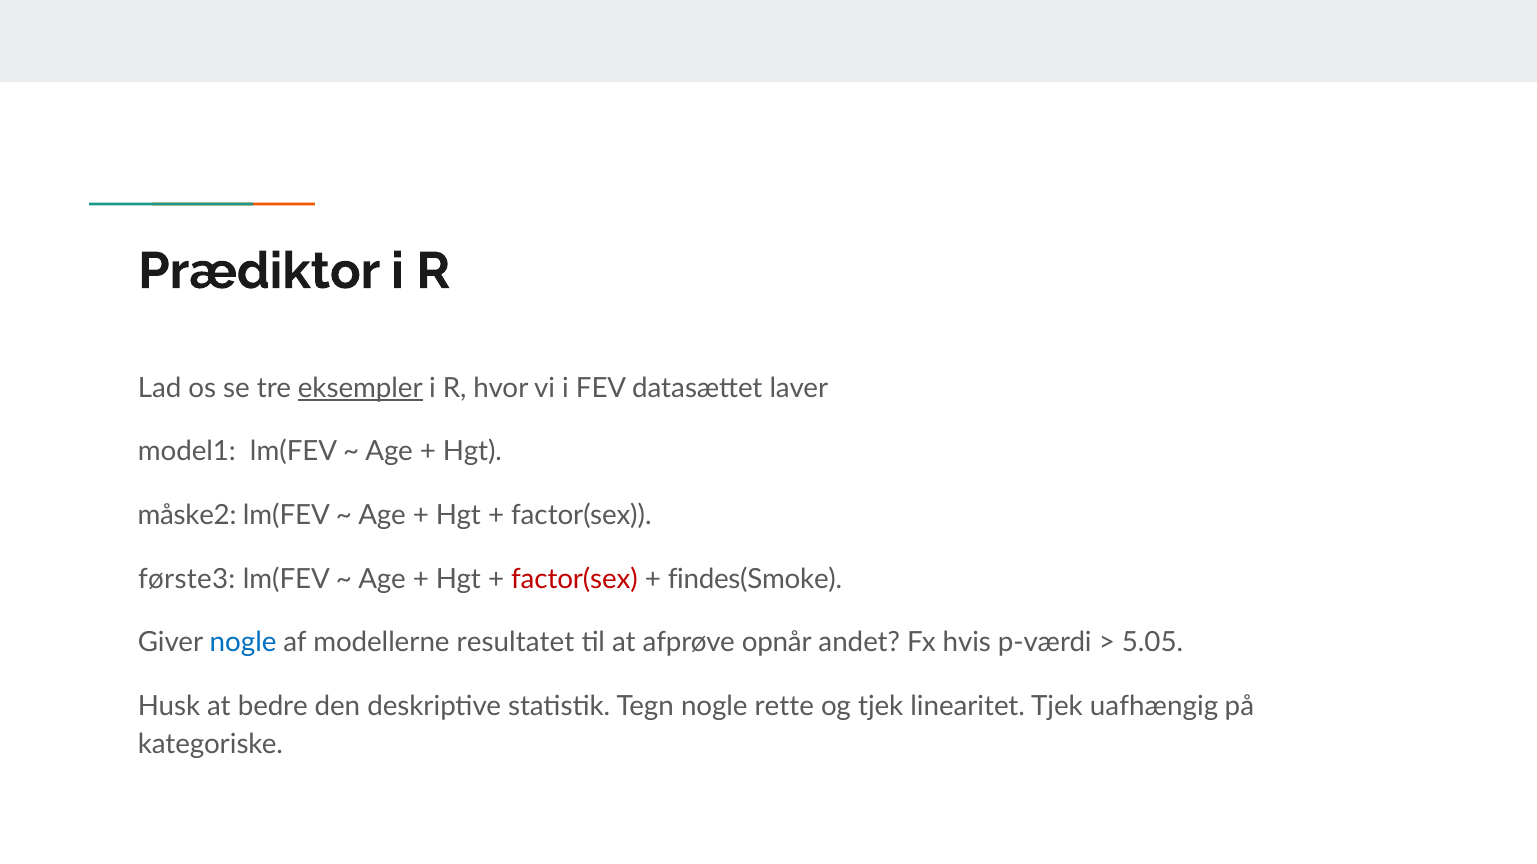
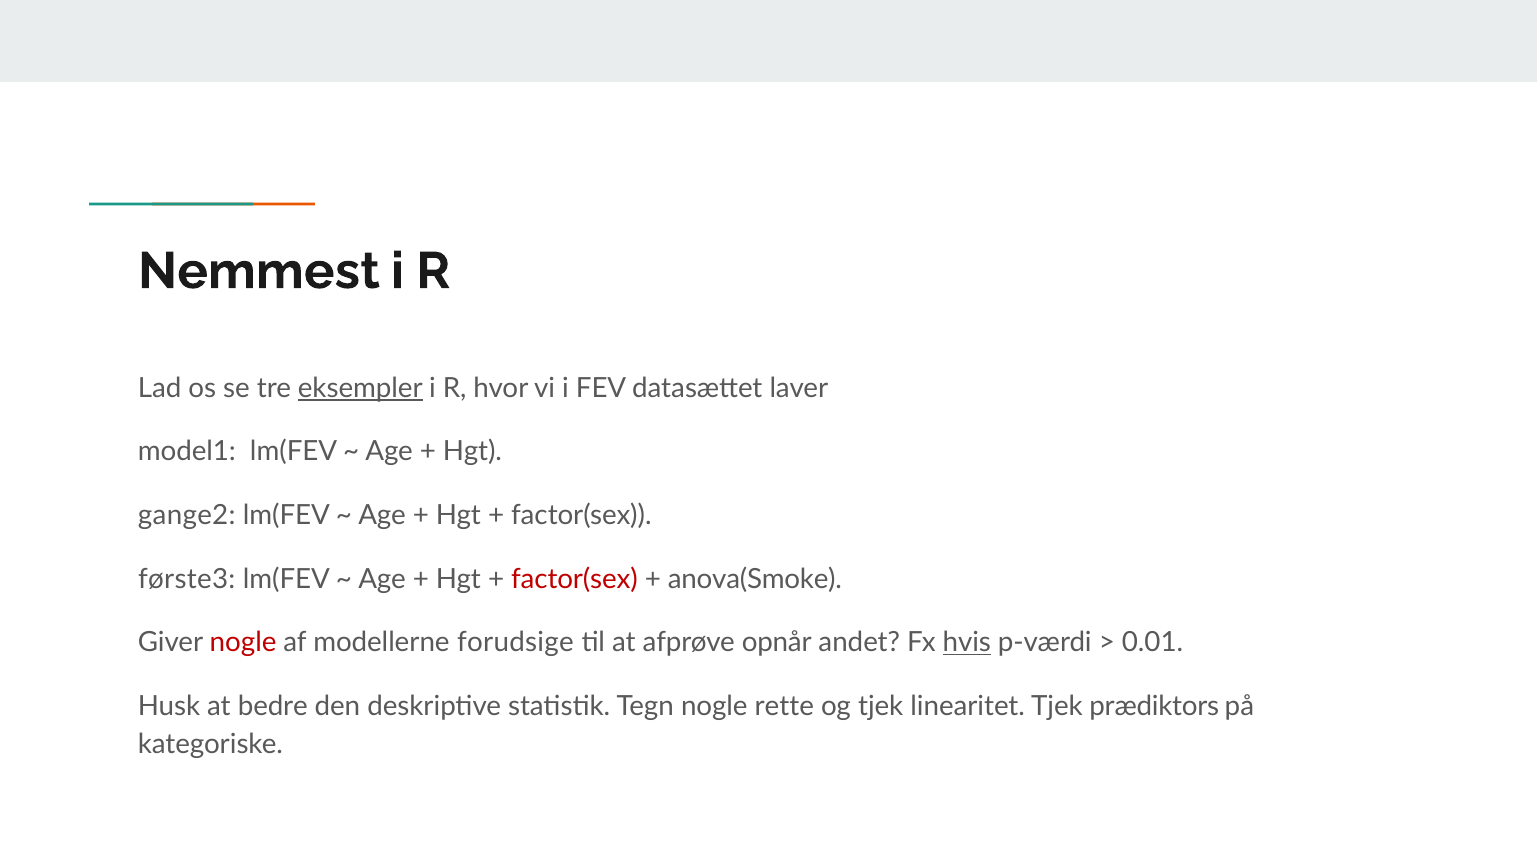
Prædiktor: Prædiktor -> Nemmest
måske2: måske2 -> gange2
findes(Smoke: findes(Smoke -> anova(Smoke
nogle at (243, 643) colour: blue -> red
resultatet: resultatet -> forudsige
hvis underline: none -> present
5.05: 5.05 -> 0.01
uafhængig: uafhængig -> prædiktors
